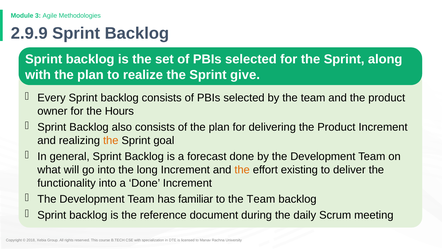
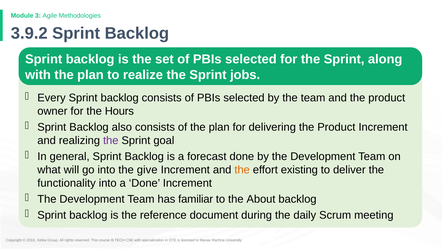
2.9.9: 2.9.9 -> 3.9.2
give: give -> jobs
the at (111, 140) colour: orange -> purple
long: long -> give
to the Team: Team -> About
